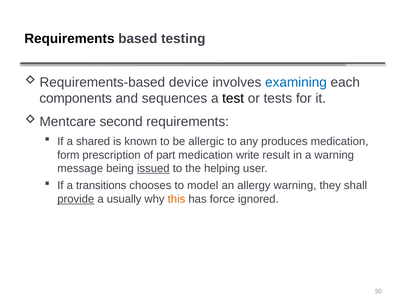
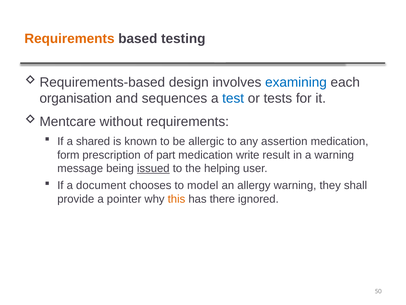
Requirements at (69, 39) colour: black -> orange
device: device -> design
components: components -> organisation
test colour: black -> blue
second: second -> without
produces: produces -> assertion
transitions: transitions -> document
provide underline: present -> none
usually: usually -> pointer
force: force -> there
